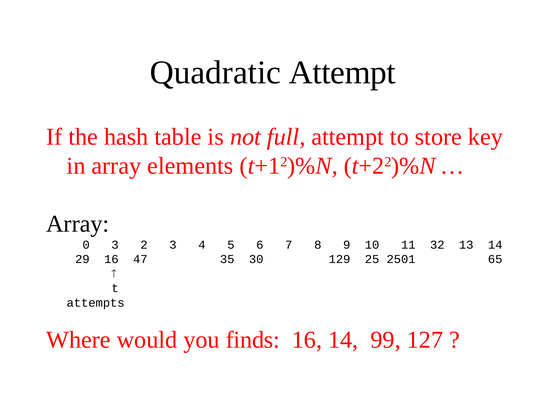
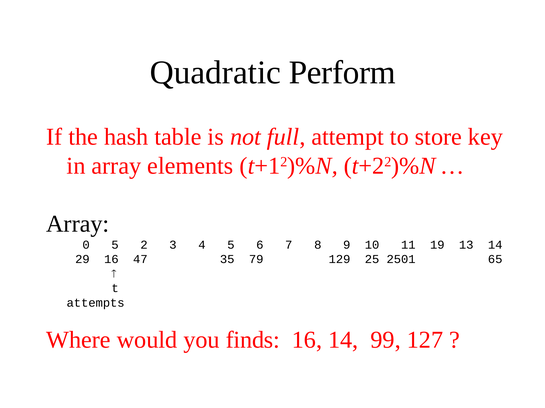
Quadratic Attempt: Attempt -> Perform
0 3: 3 -> 5
32: 32 -> 19
30: 30 -> 79
